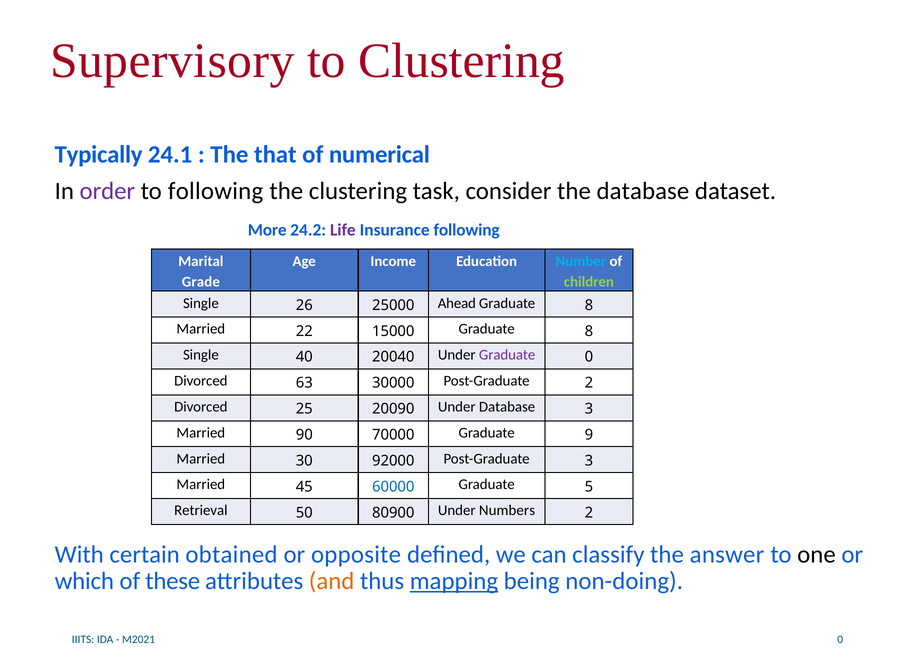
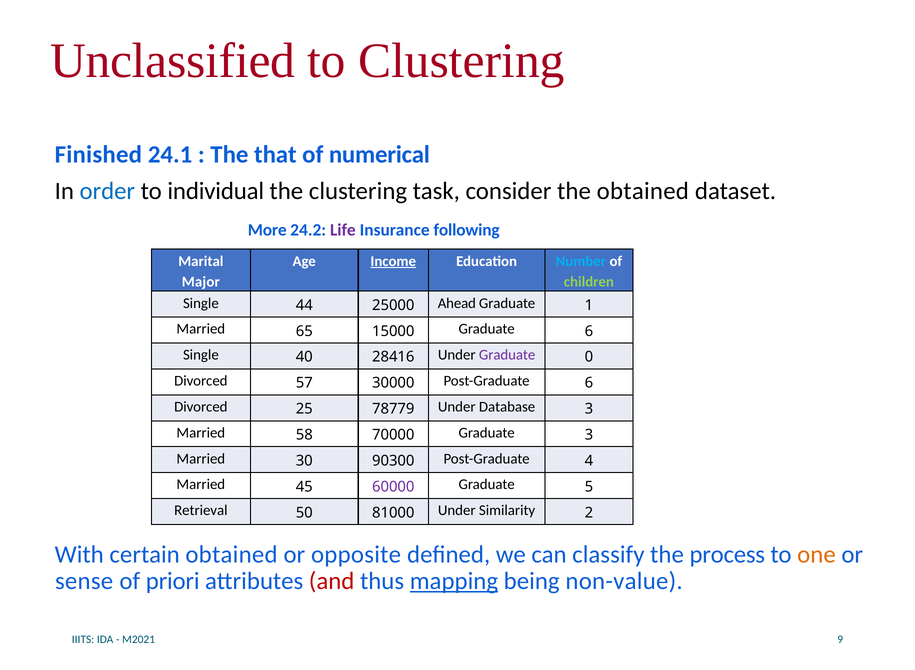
Supervisory: Supervisory -> Unclassified
Typically: Typically -> Finished
order colour: purple -> blue
to following: following -> individual
the database: database -> obtained
Income underline: none -> present
Grade: Grade -> Major
26: 26 -> 44
8 at (589, 305): 8 -> 1
22: 22 -> 65
15000 Graduate 8: 8 -> 6
20040: 20040 -> 28416
63: 63 -> 57
Post-Graduate 2: 2 -> 6
20090: 20090 -> 78779
90: 90 -> 58
Graduate 9: 9 -> 3
92000: 92000 -> 90300
Post-Graduate 3: 3 -> 4
60000 colour: blue -> purple
80900: 80900 -> 81000
Numbers: Numbers -> Similarity
answer: answer -> process
one colour: black -> orange
which: which -> sense
these: these -> priori
and colour: orange -> red
non-doing: non-doing -> non-value
M2021 0: 0 -> 9
